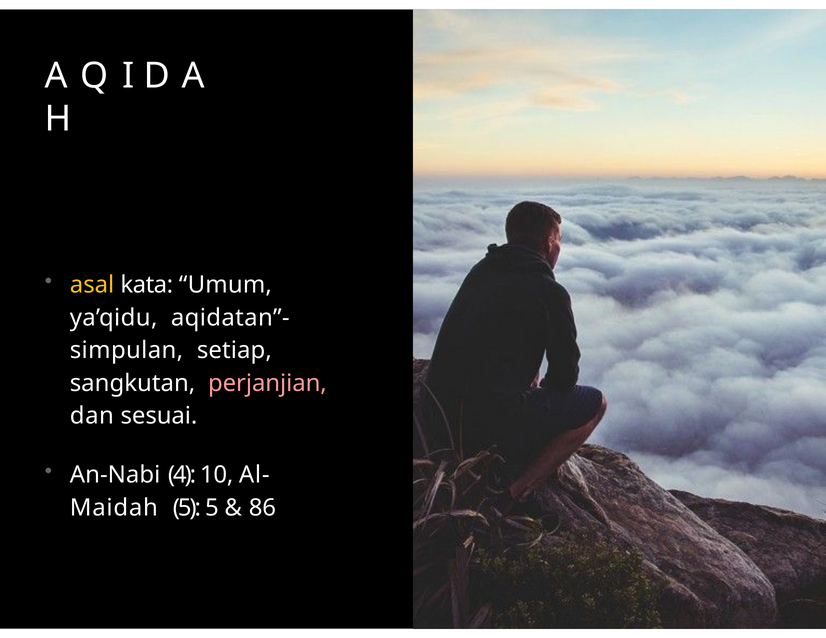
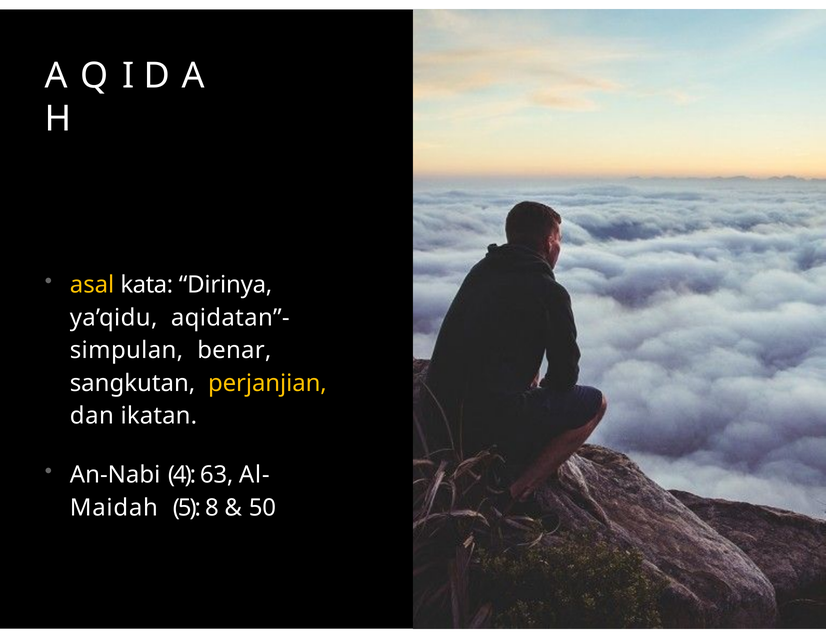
Umum: Umum -> Dirinya
setiap: setiap -> benar
perjanjian colour: pink -> yellow
sesuai: sesuai -> ikatan
10: 10 -> 63
5 5: 5 -> 8
86: 86 -> 50
